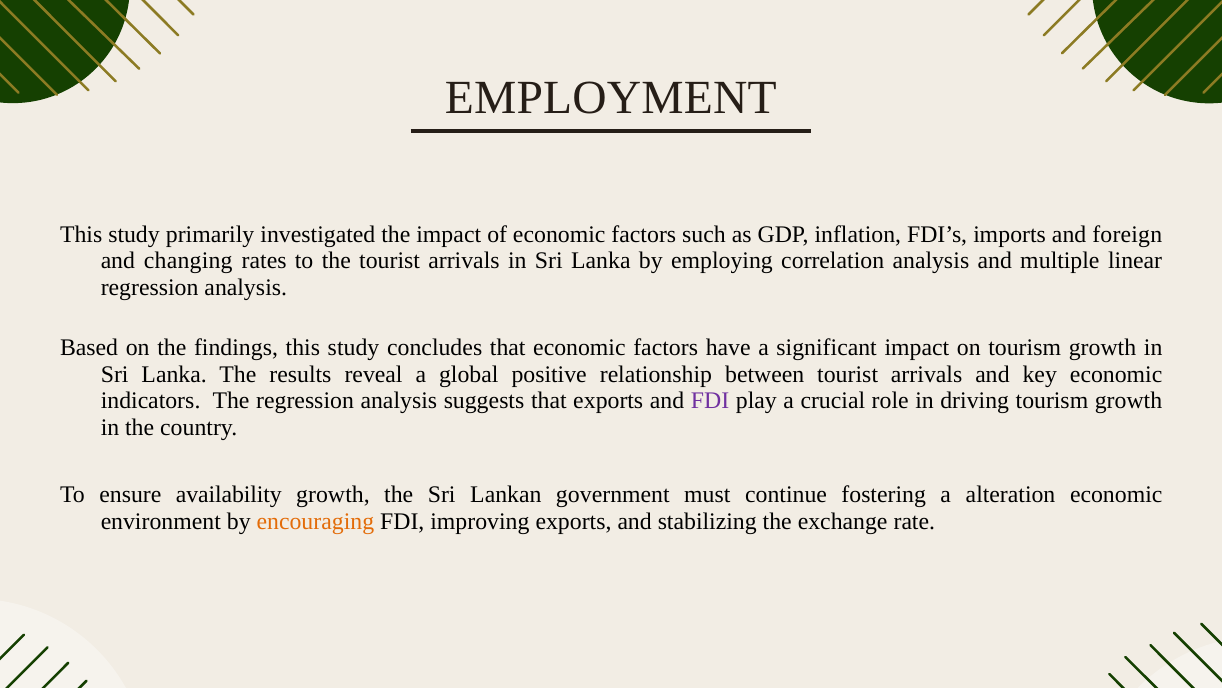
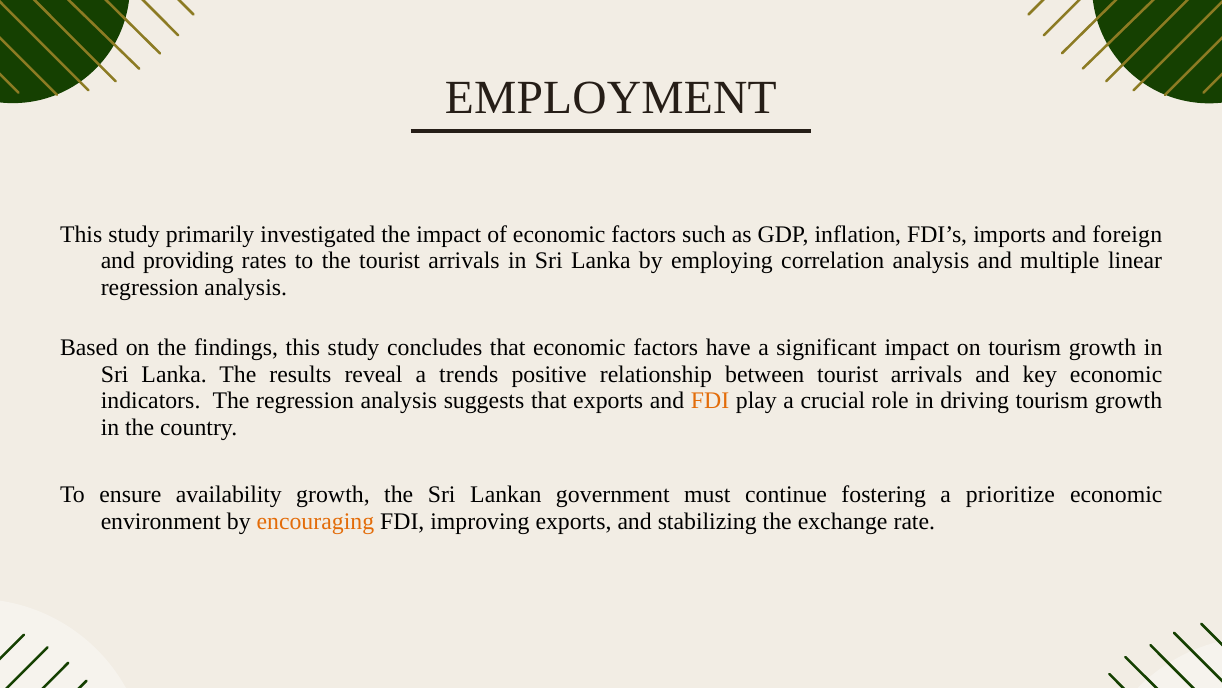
changing: changing -> providing
global: global -> trends
FDI at (710, 401) colour: purple -> orange
alteration: alteration -> prioritize
